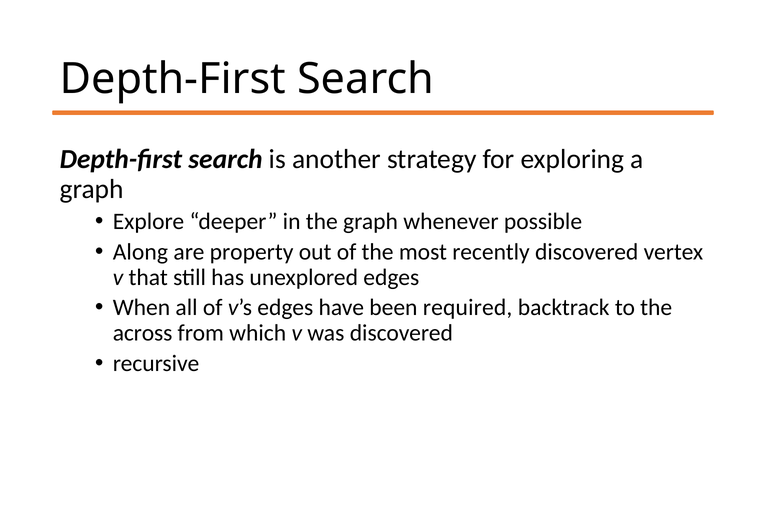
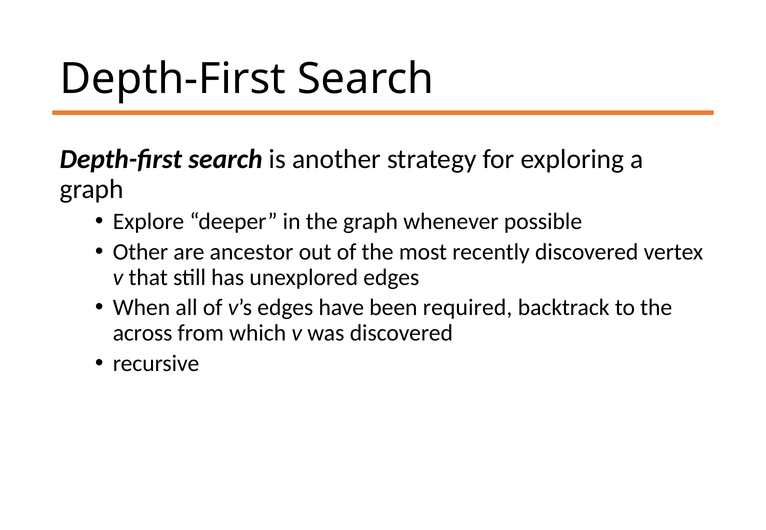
Along: Along -> Other
property: property -> ancestor
